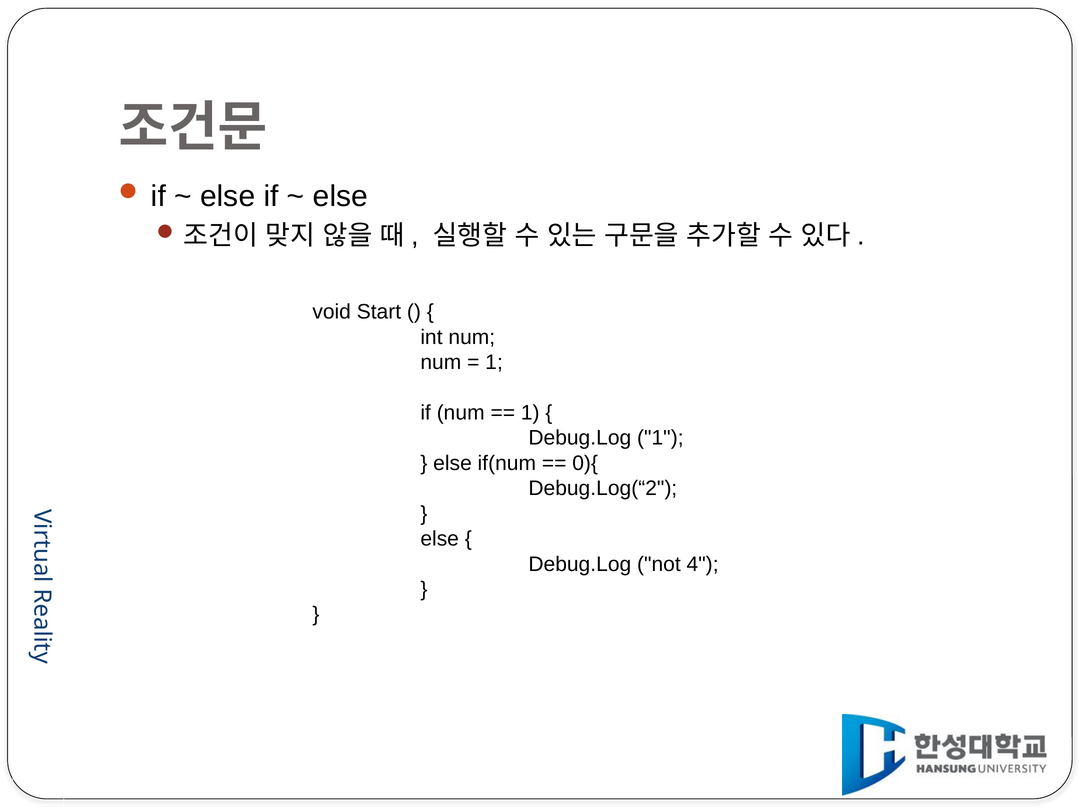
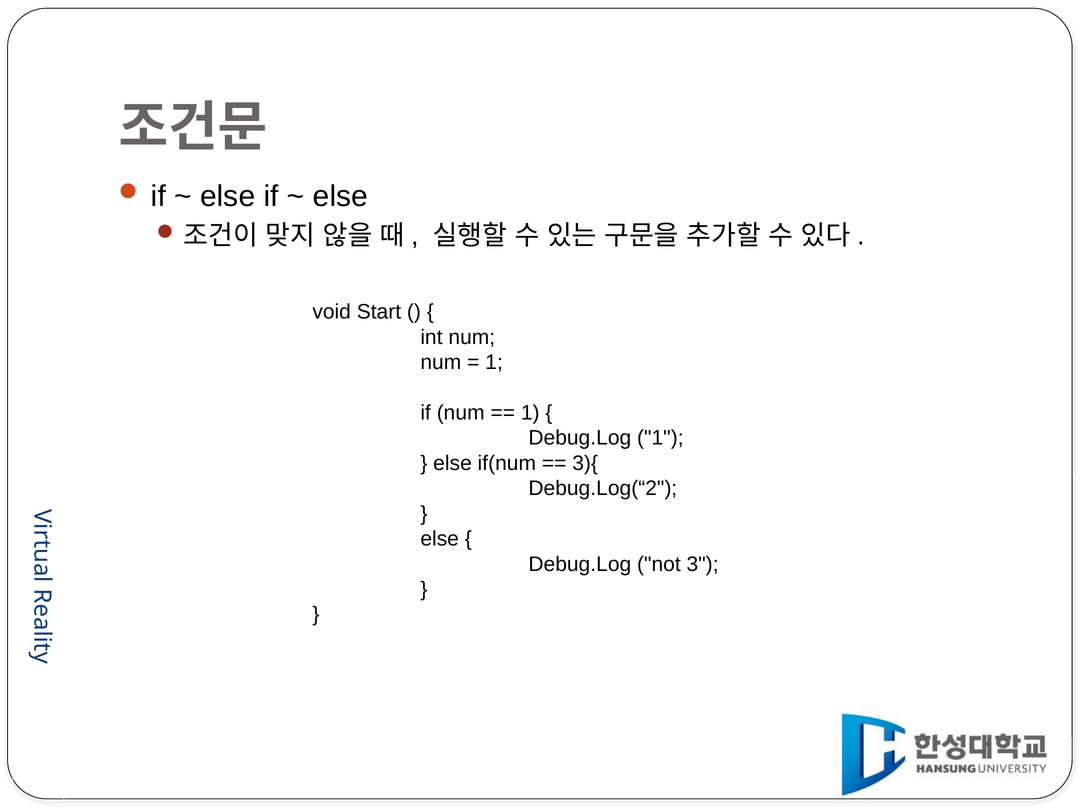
0){: 0){ -> 3){
4: 4 -> 3
